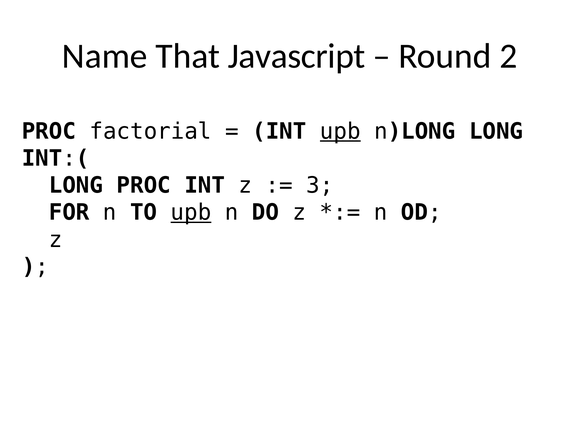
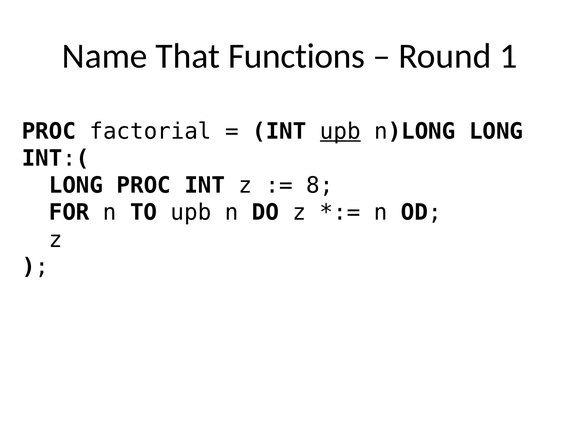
Javascript: Javascript -> Functions
2: 2 -> 1
3: 3 -> 8
upb at (191, 213) underline: present -> none
